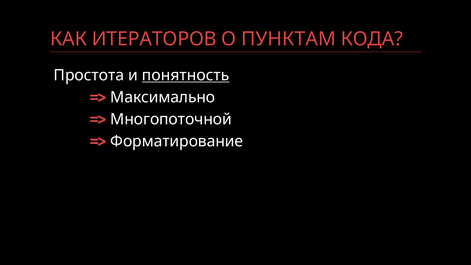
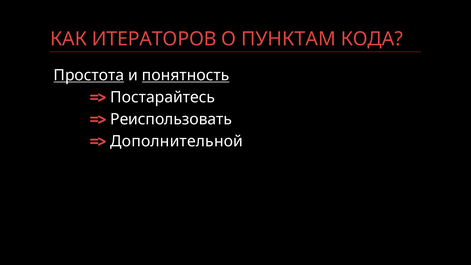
Простота underline: none -> present
Максимально: Максимально -> Постарайтесь
Многопоточной: Многопоточной -> Реиспользовать
Форматирование: Форматирование -> Дополнительной
